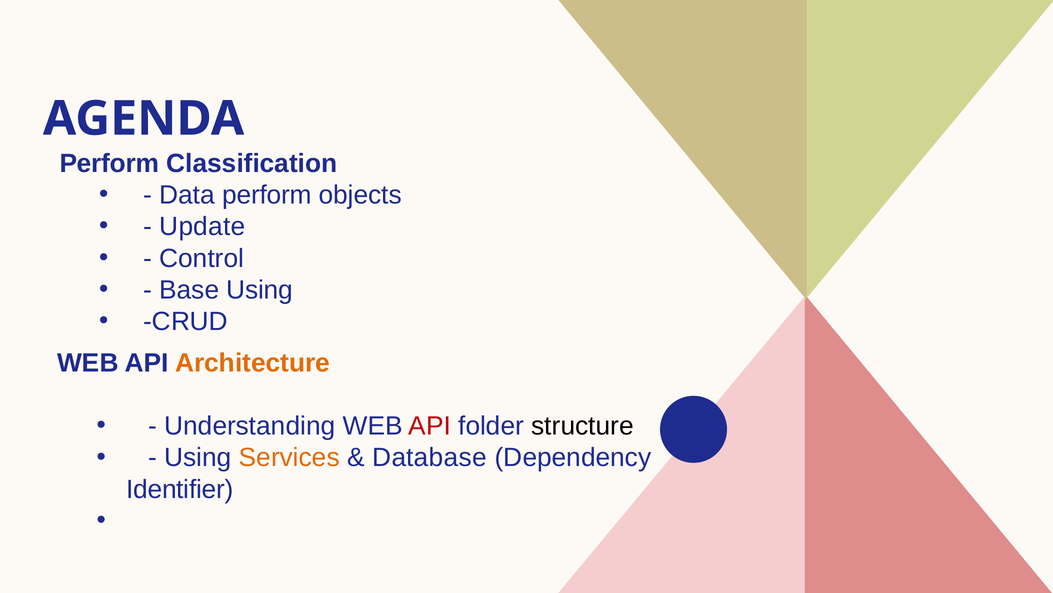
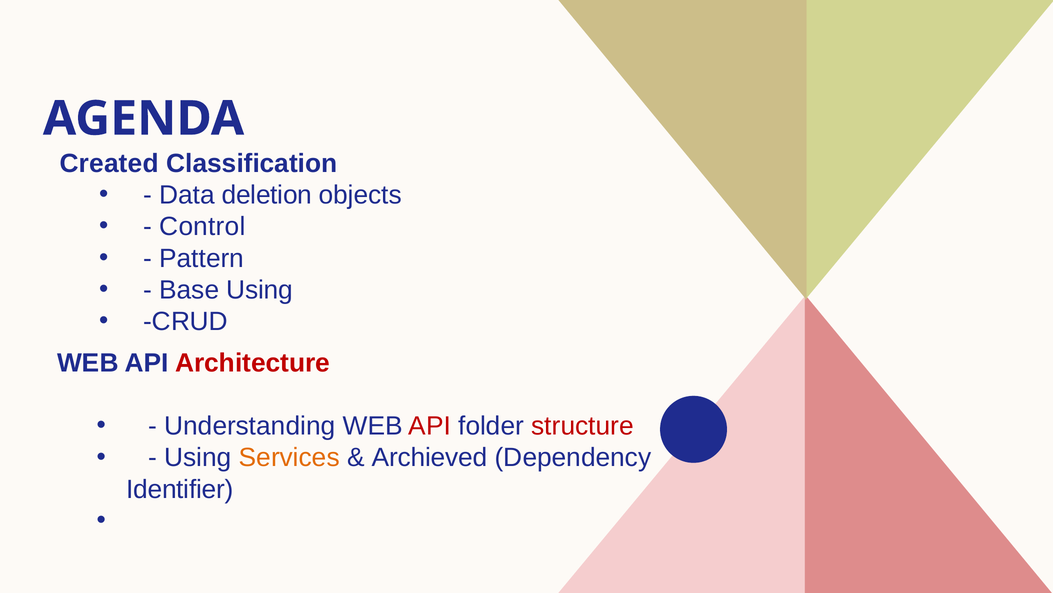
Perform at (109, 163): Perform -> Created
Data perform: perform -> deletion
Update: Update -> Control
Control: Control -> Pattern
Architecture colour: orange -> red
structure colour: black -> red
Database: Database -> Archieved
